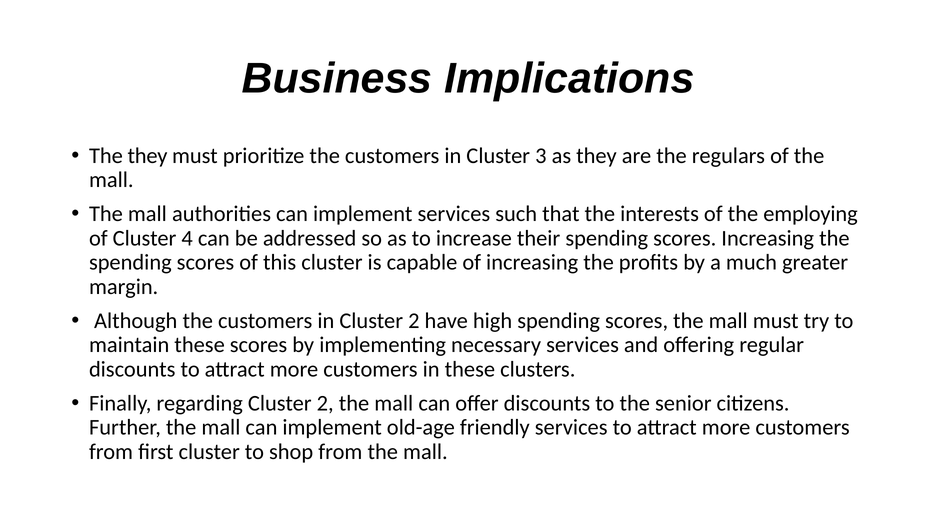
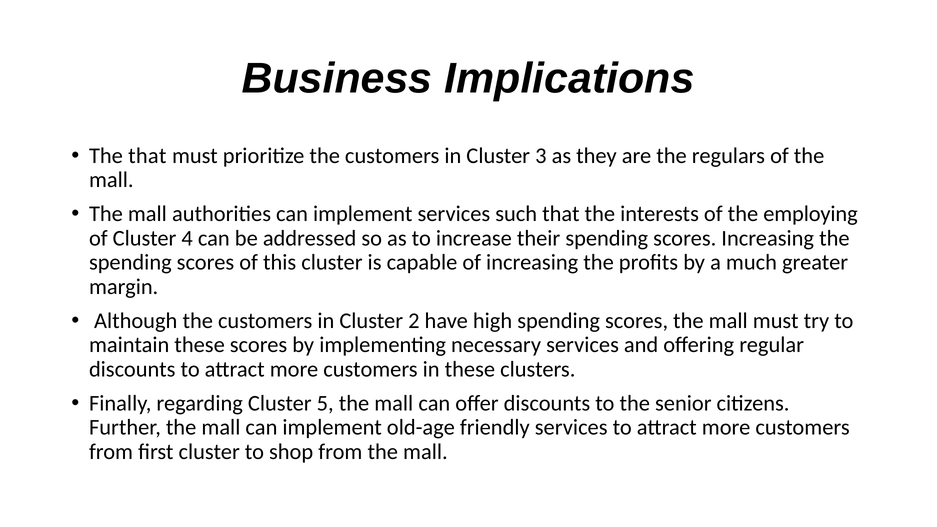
The they: they -> that
regarding Cluster 2: 2 -> 5
